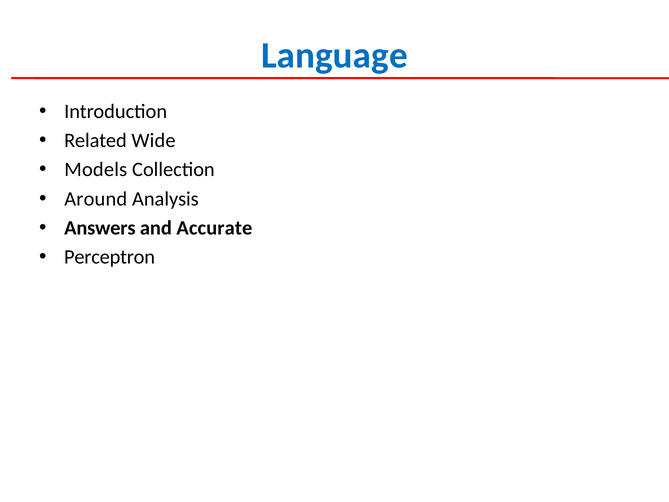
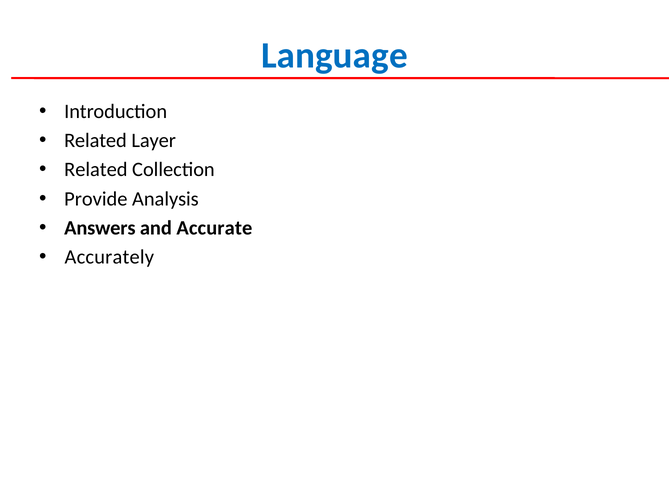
Wide: Wide -> Layer
Models at (96, 170): Models -> Related
Around: Around -> Provide
Perceptron: Perceptron -> Accurately
